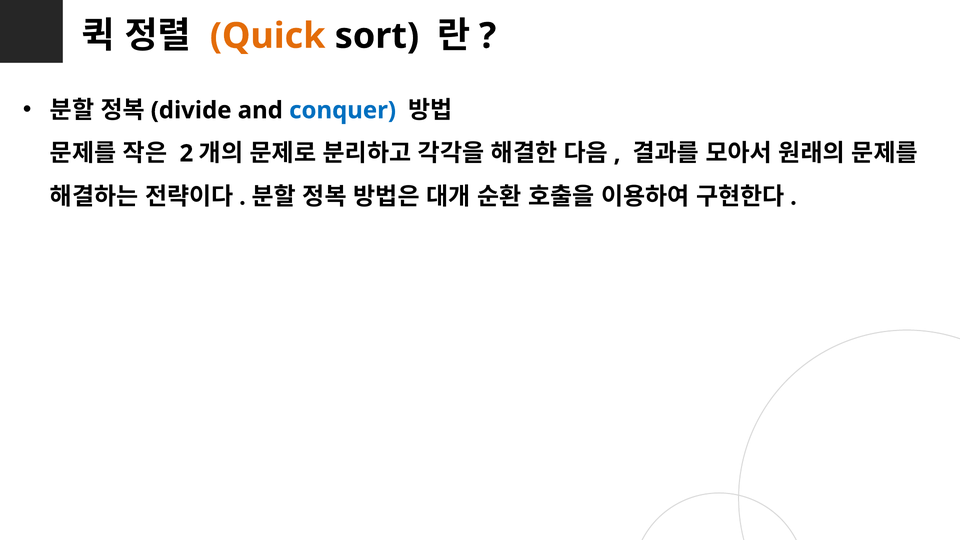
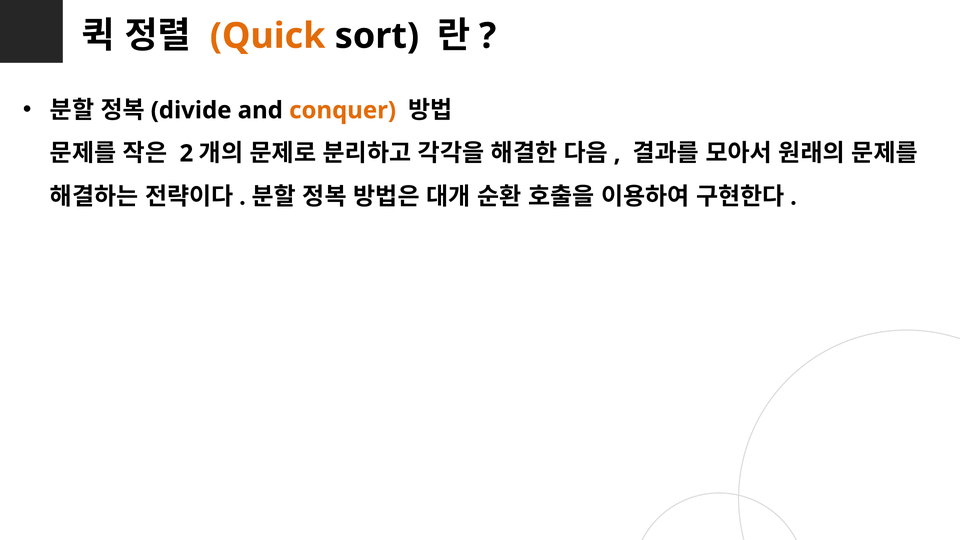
conquer colour: blue -> orange
